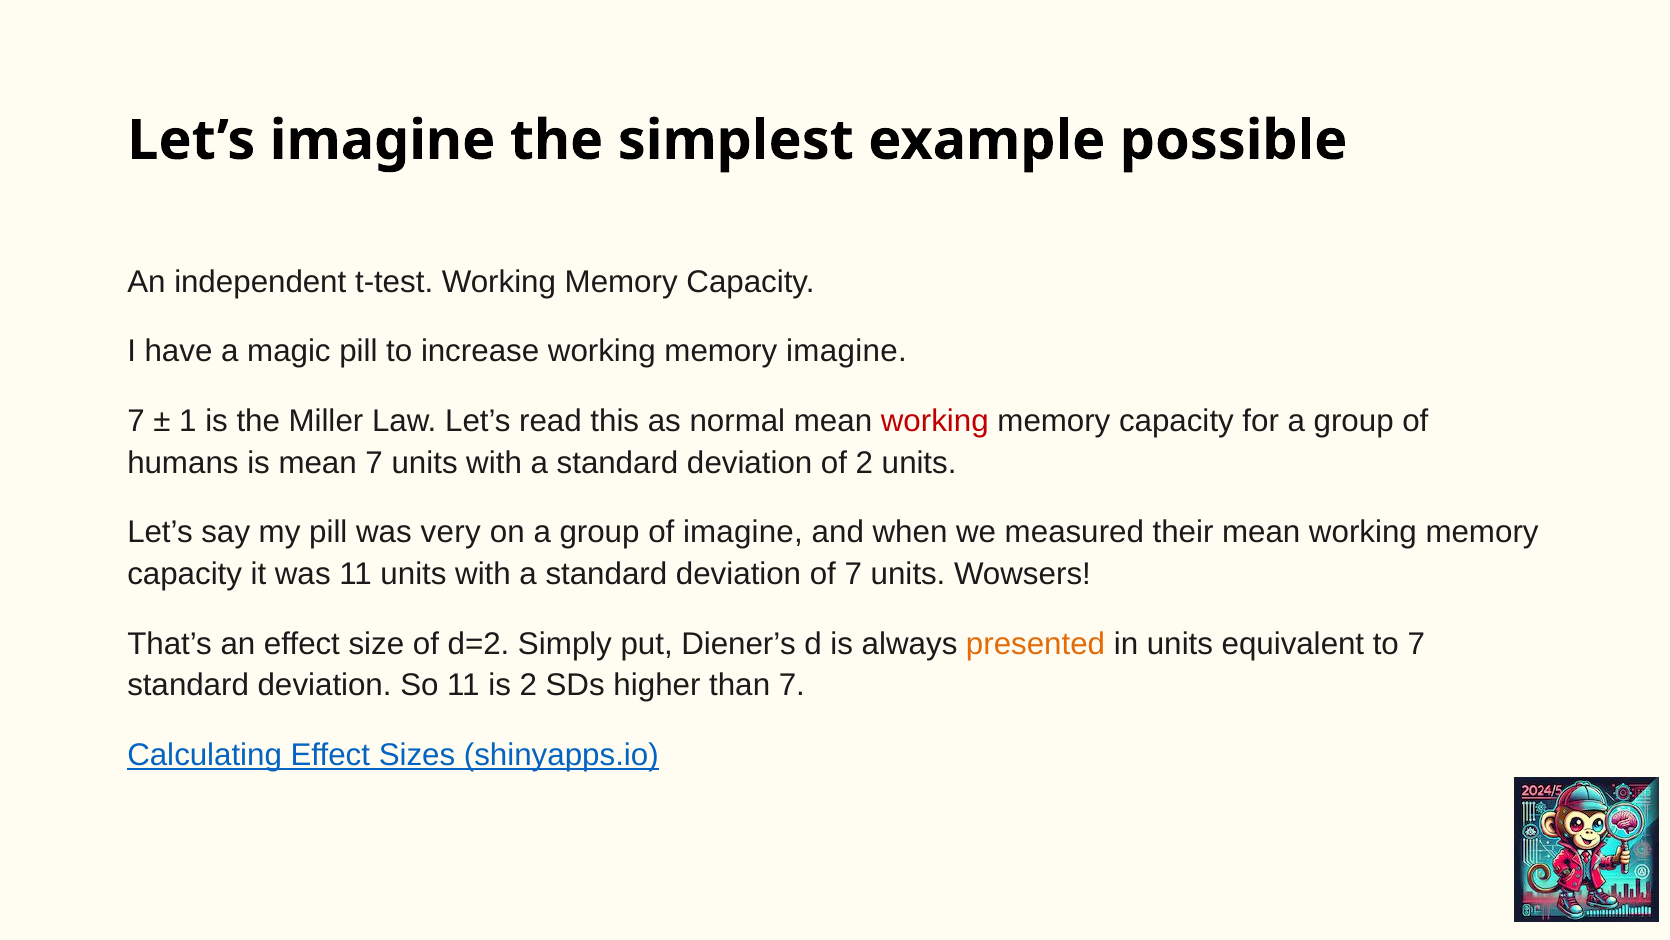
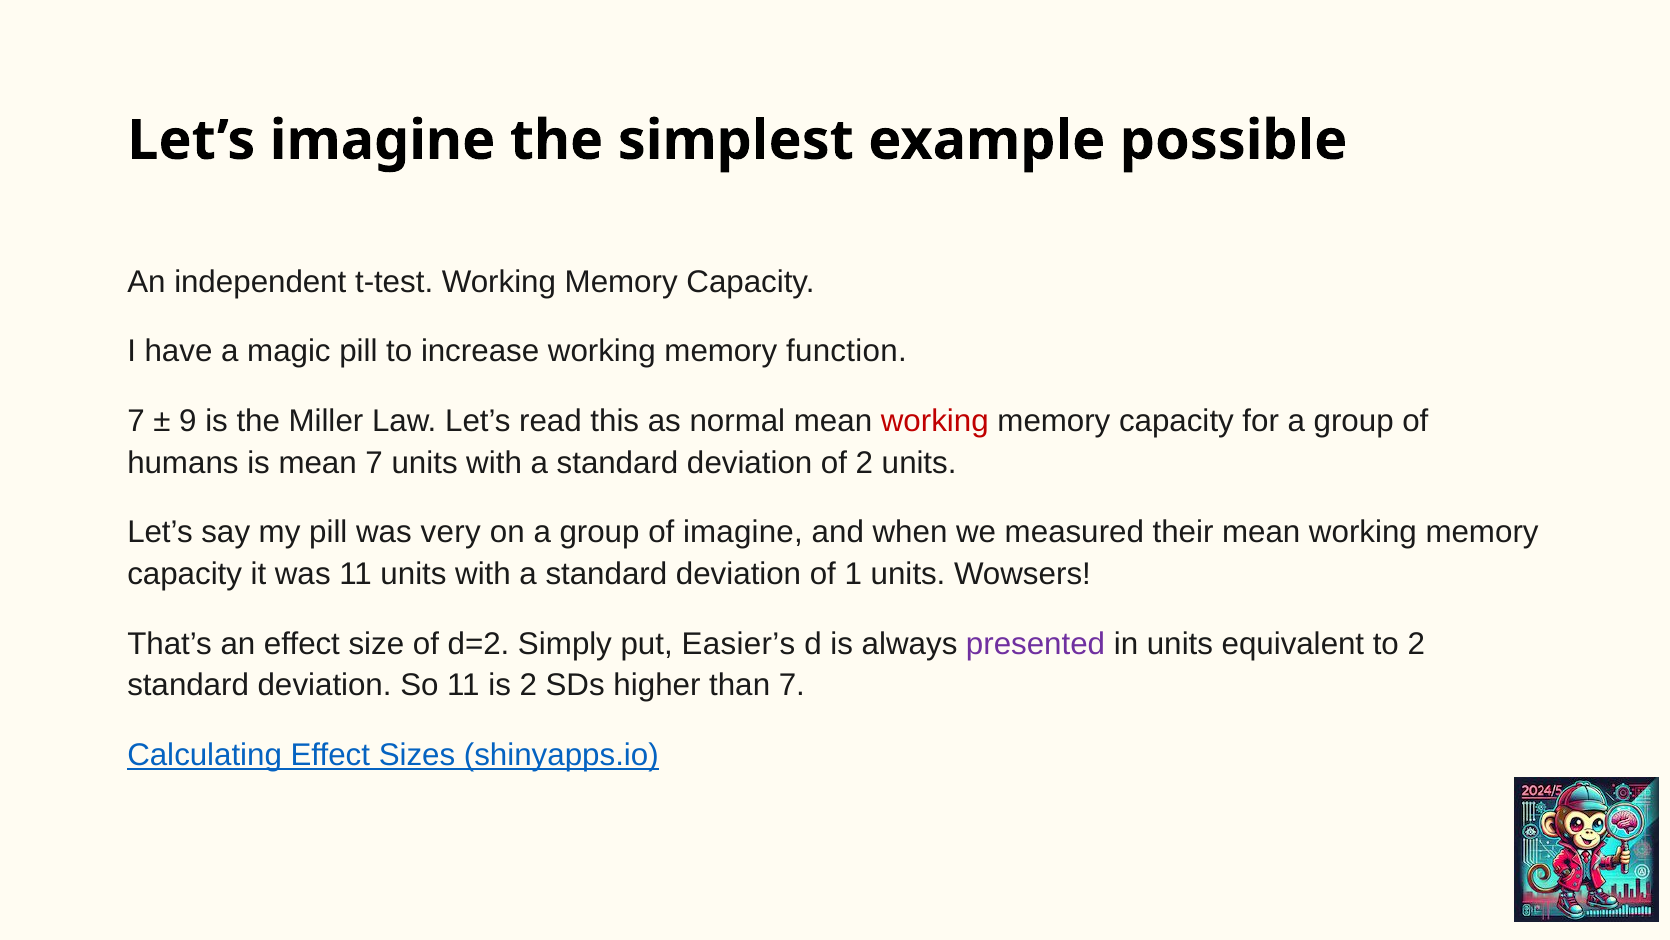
memory imagine: imagine -> function
1: 1 -> 9
of 7: 7 -> 1
Diener’s: Diener’s -> Easier’s
presented colour: orange -> purple
to 7: 7 -> 2
